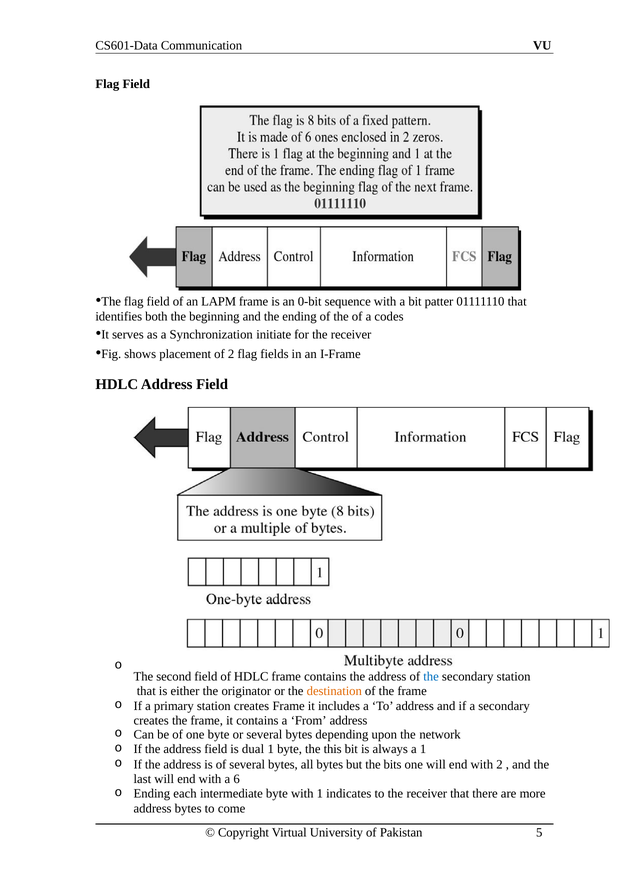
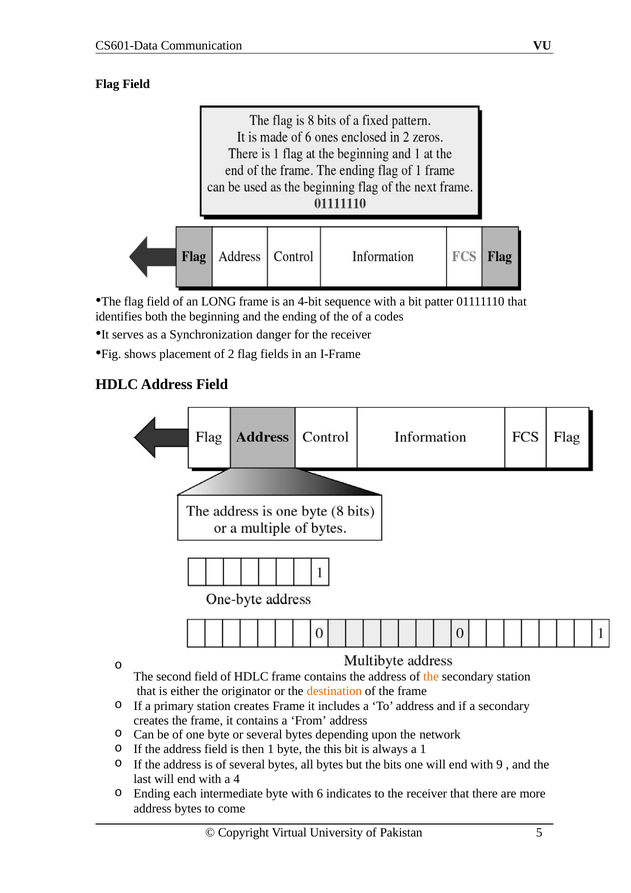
LAPM: LAPM -> LONG
0-bit: 0-bit -> 4-bit
initiate: initiate -> danger
the at (431, 677) colour: blue -> orange
dual: dual -> then
with 2: 2 -> 9
6: 6 -> 4
with 1: 1 -> 6
